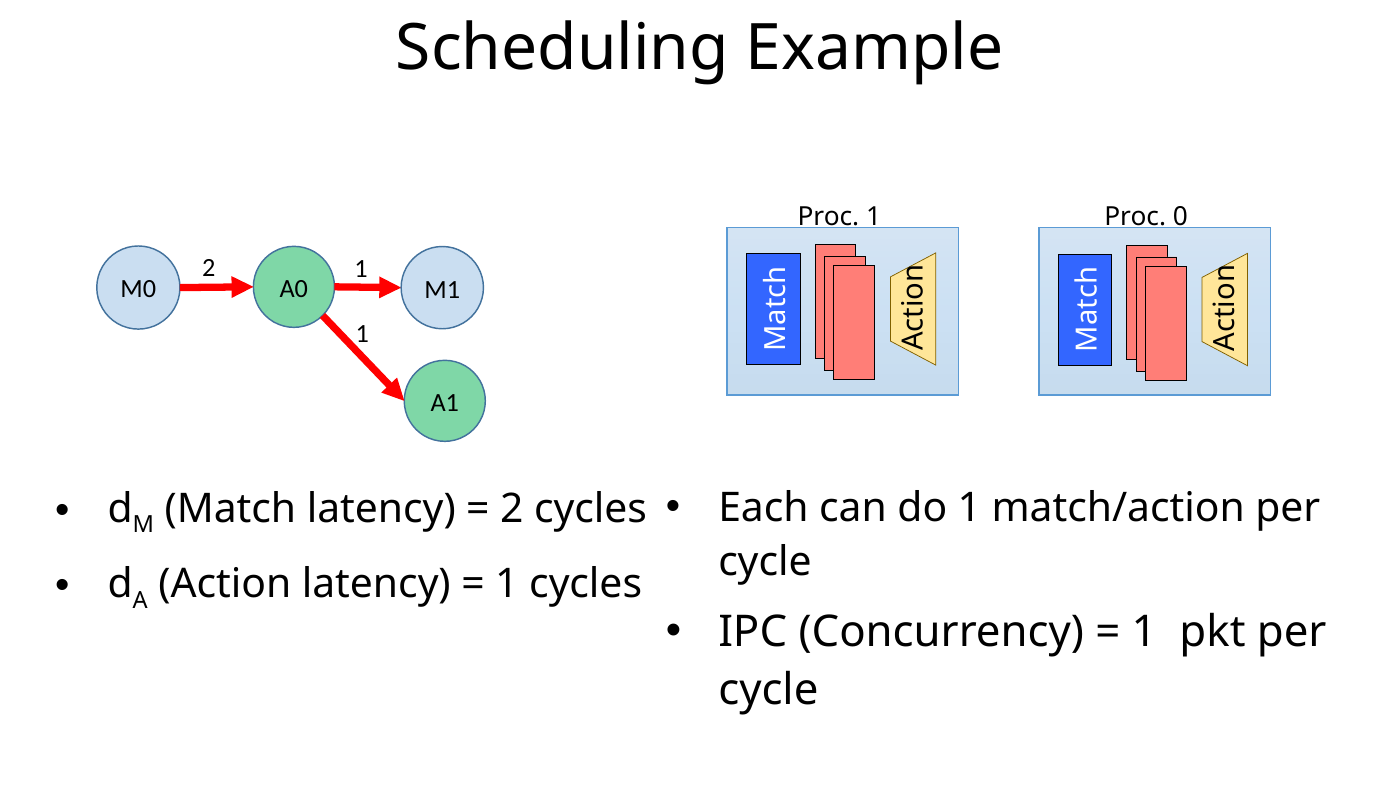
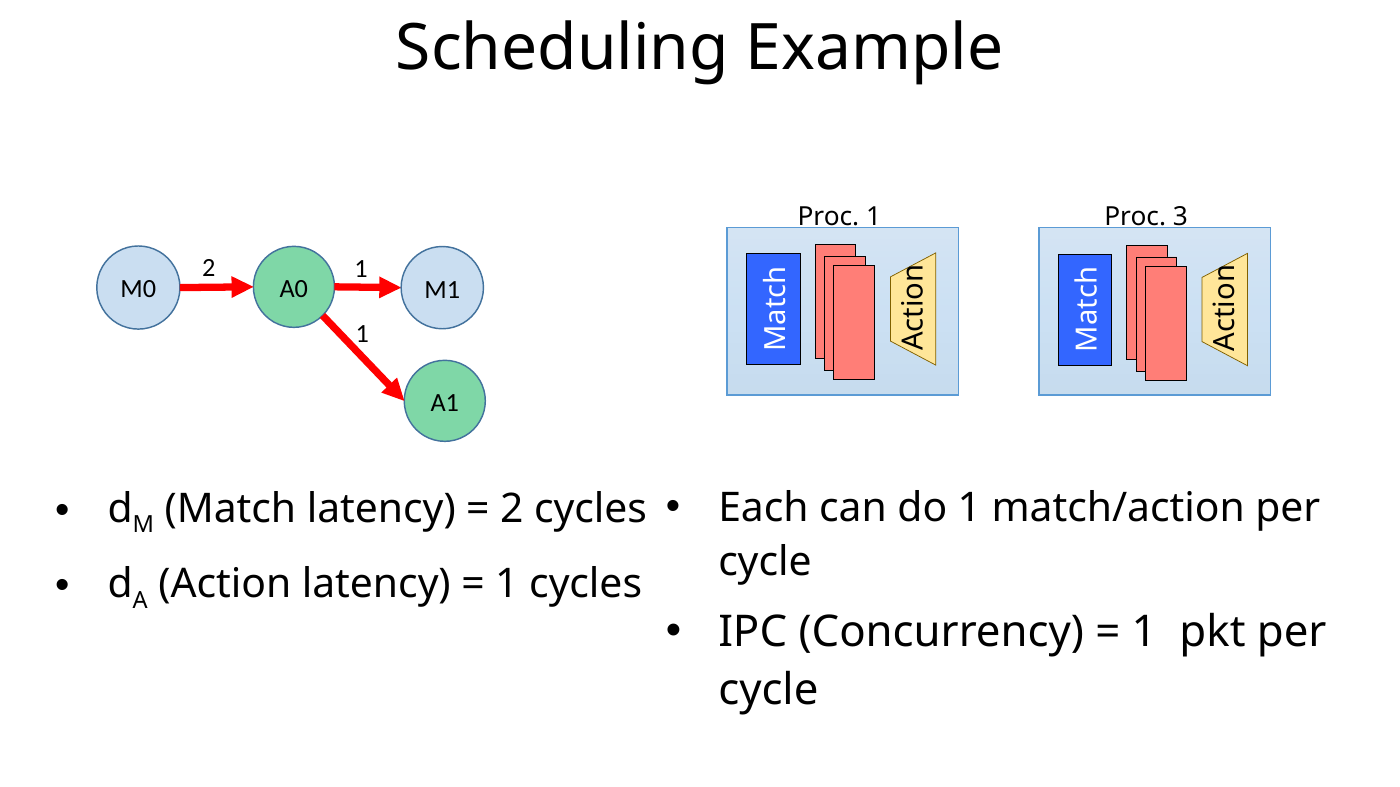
0: 0 -> 3
